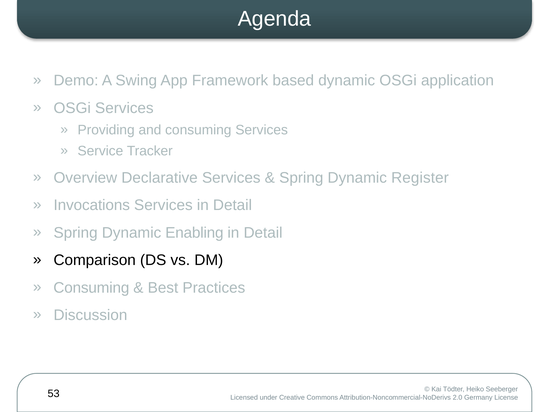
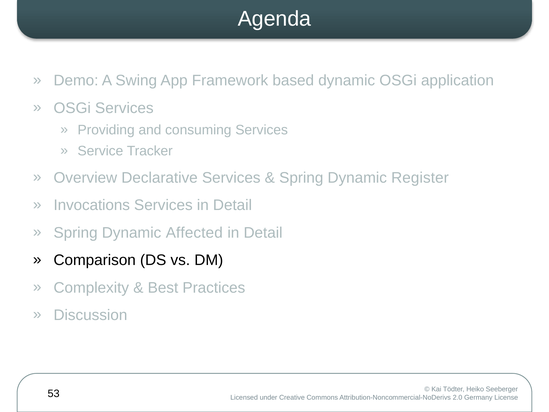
Enabling: Enabling -> Affected
Consuming at (91, 287): Consuming -> Complexity
